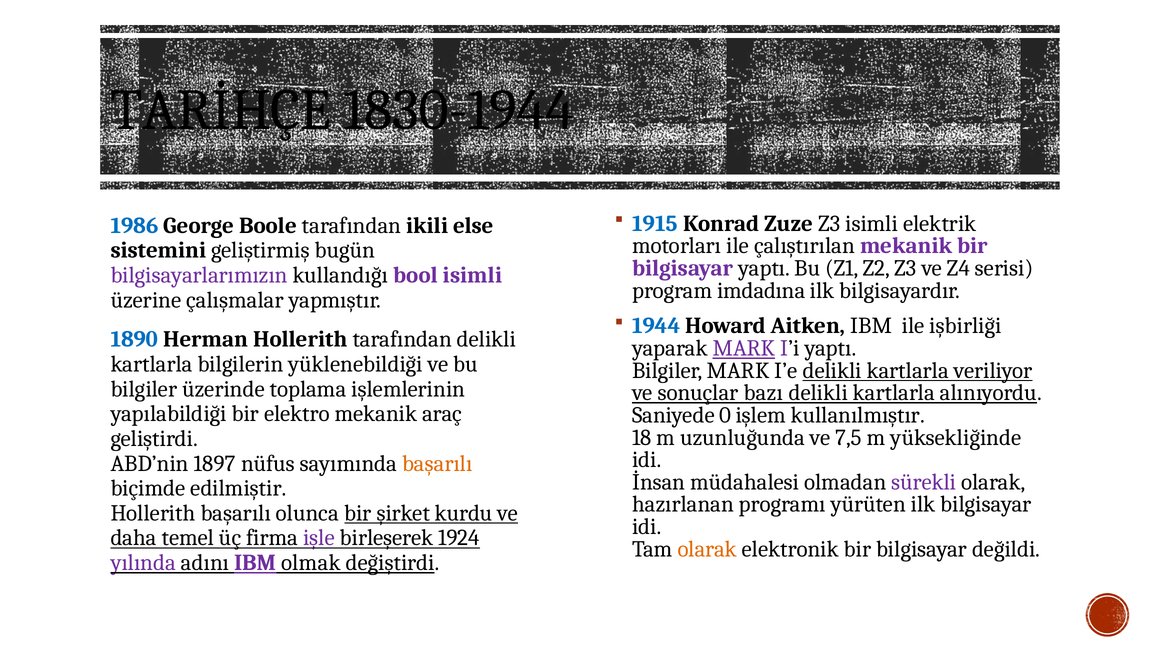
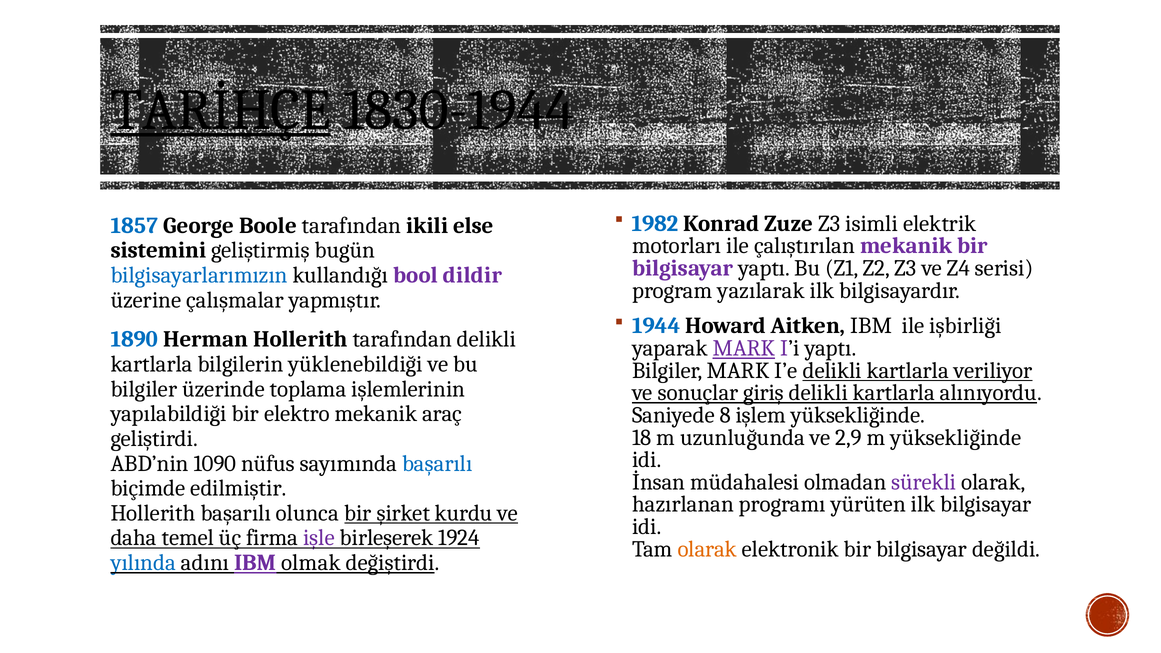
TARİHÇE underline: none -> present
1915: 1915 -> 1982
1986: 1986 -> 1857
bilgisayarlarımızın colour: purple -> blue
bool isimli: isimli -> dildir
imdadına: imdadına -> yazılarak
bazı: bazı -> giriş
0: 0 -> 8
işlem kullanılmıştır: kullanılmıştır -> yüksekliğinde
7,5: 7,5 -> 2,9
1897: 1897 -> 1090
başarılı at (437, 463) colour: orange -> blue
yılında colour: purple -> blue
